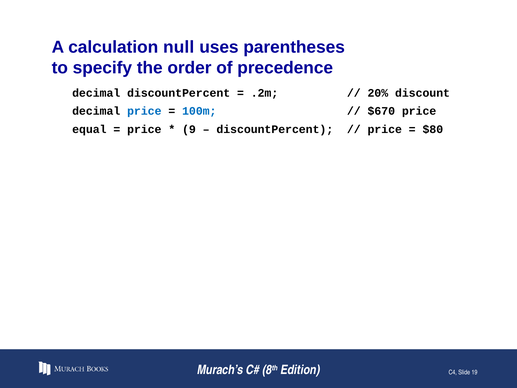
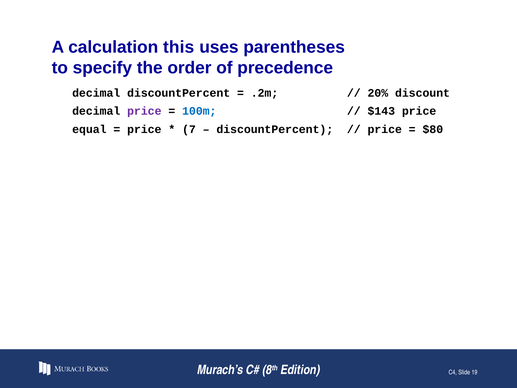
null: null -> this
price at (144, 111) colour: blue -> purple
$670: $670 -> $143
9: 9 -> 7
